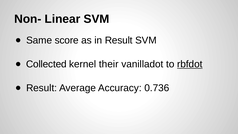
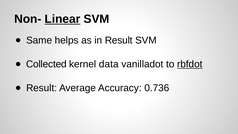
Linear underline: none -> present
score: score -> helps
their: their -> data
